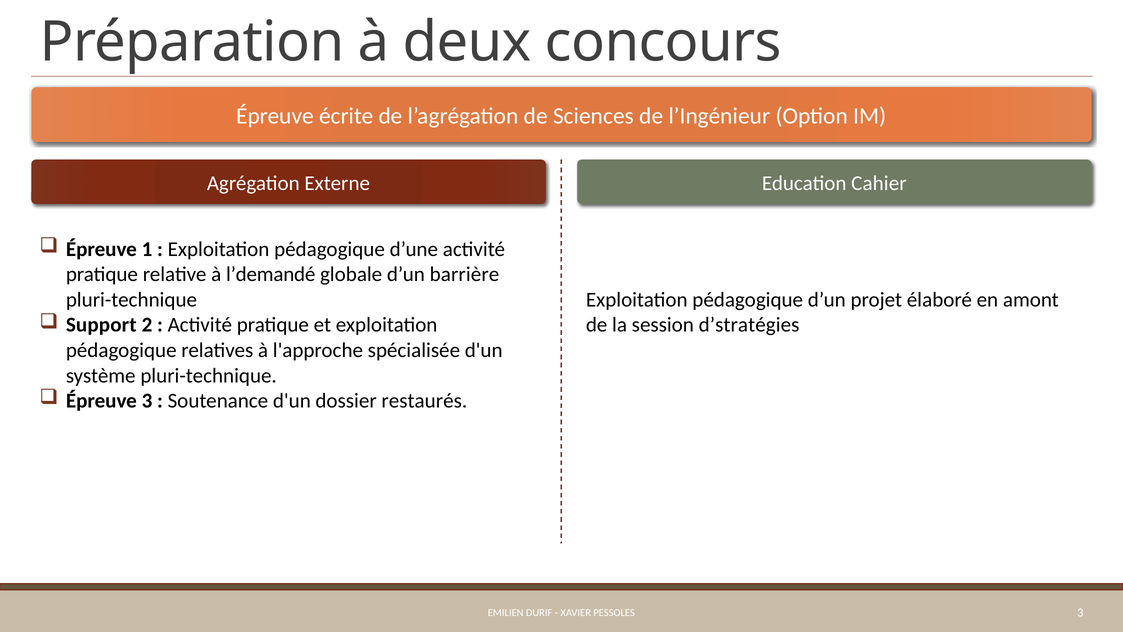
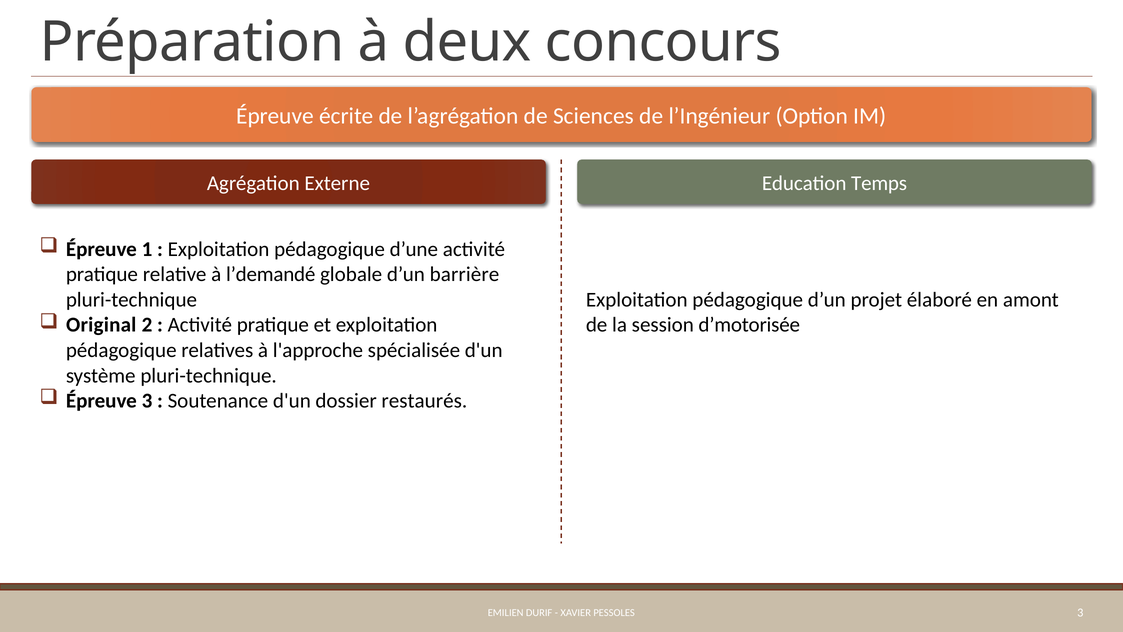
Cahier: Cahier -> Temps
Support: Support -> Original
d’stratégies: d’stratégies -> d’motorisée
